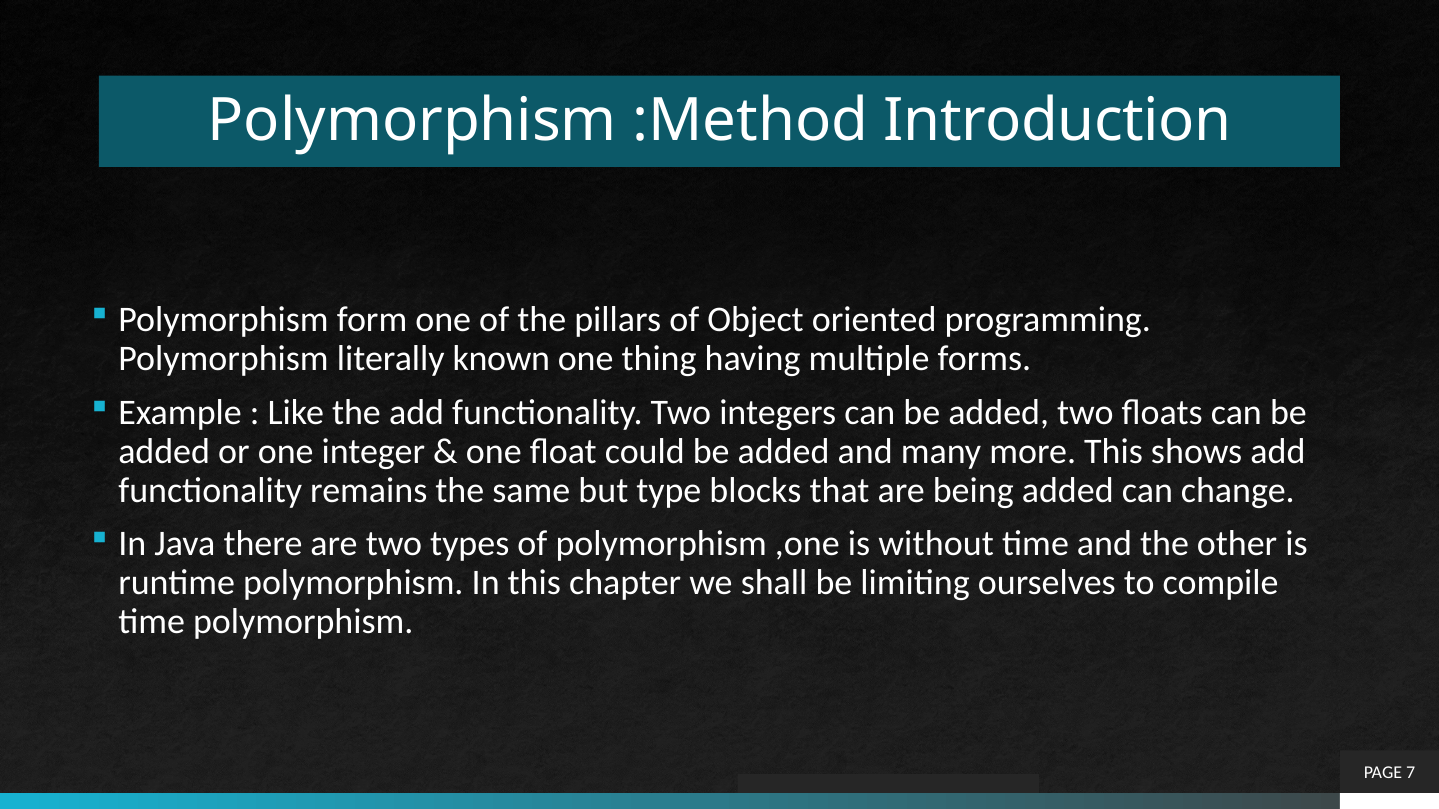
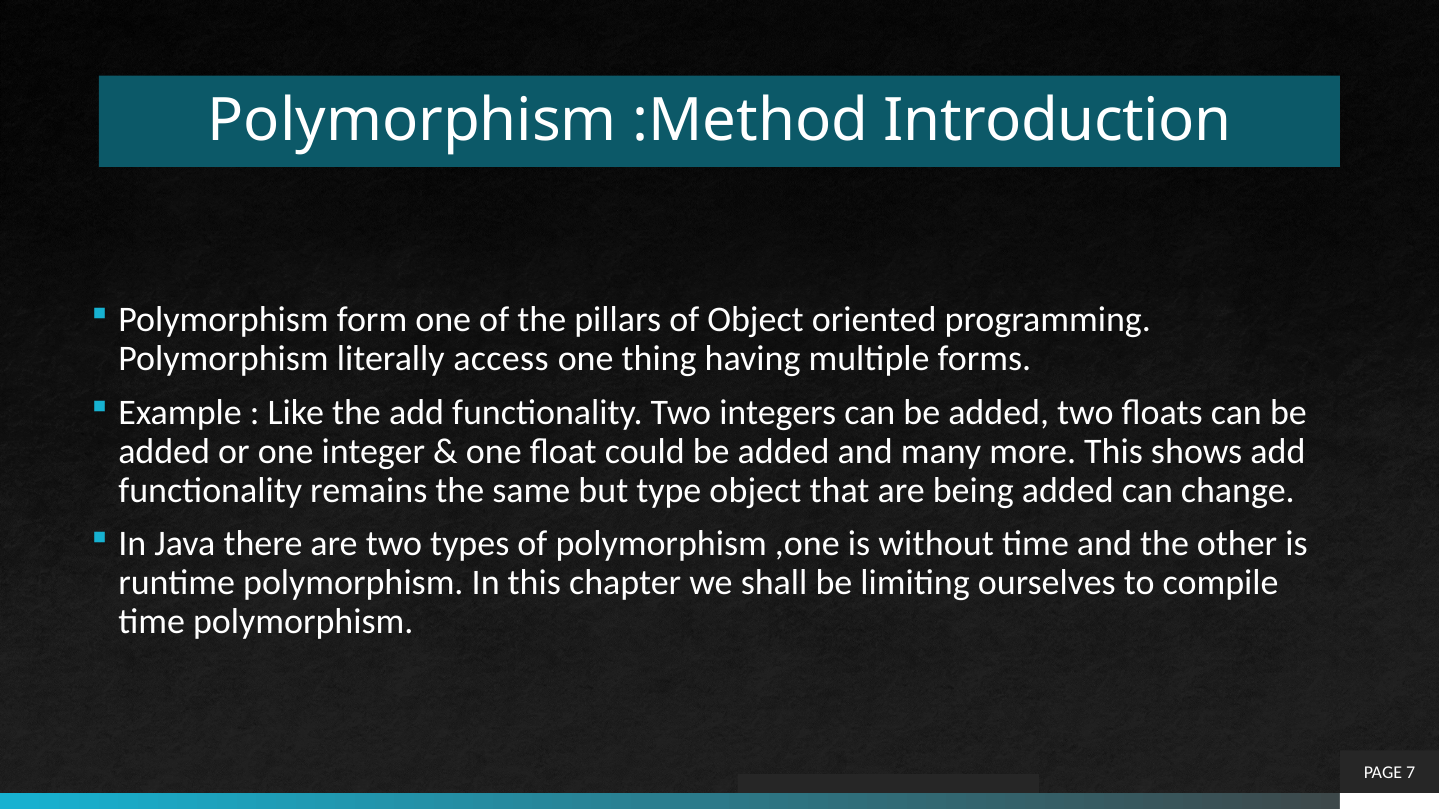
known: known -> access
type blocks: blocks -> object
